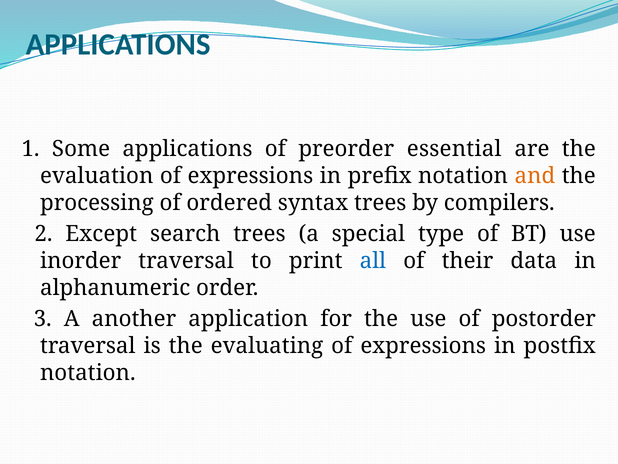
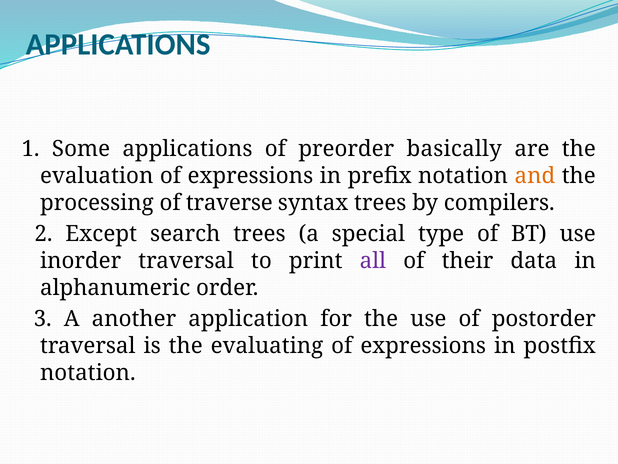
essential: essential -> basically
ordered: ordered -> traverse
all colour: blue -> purple
